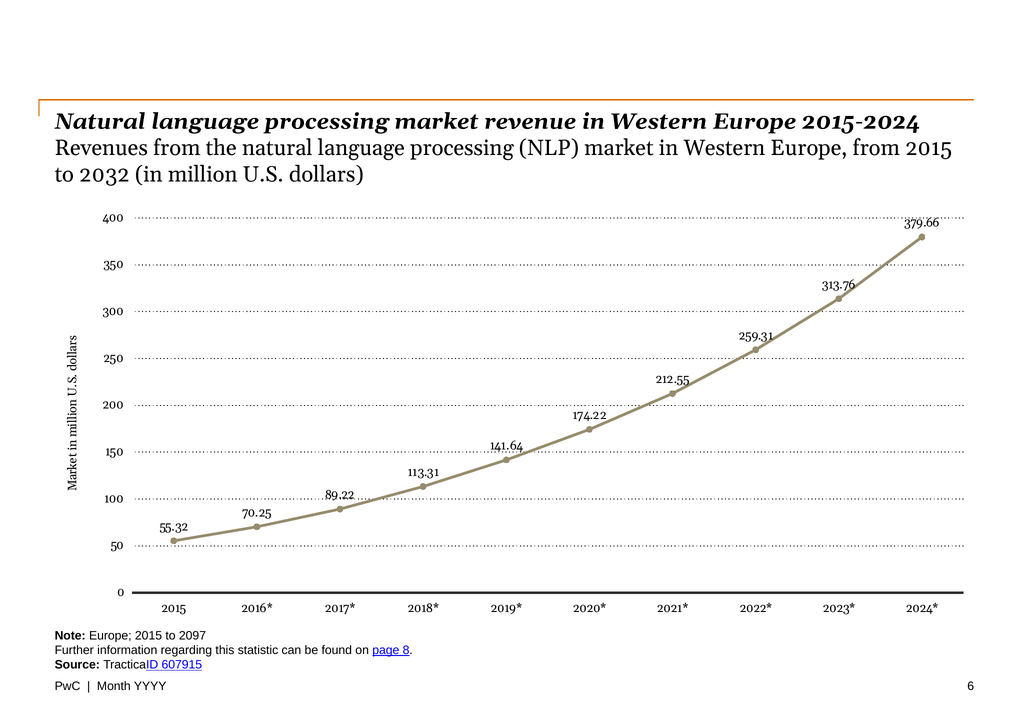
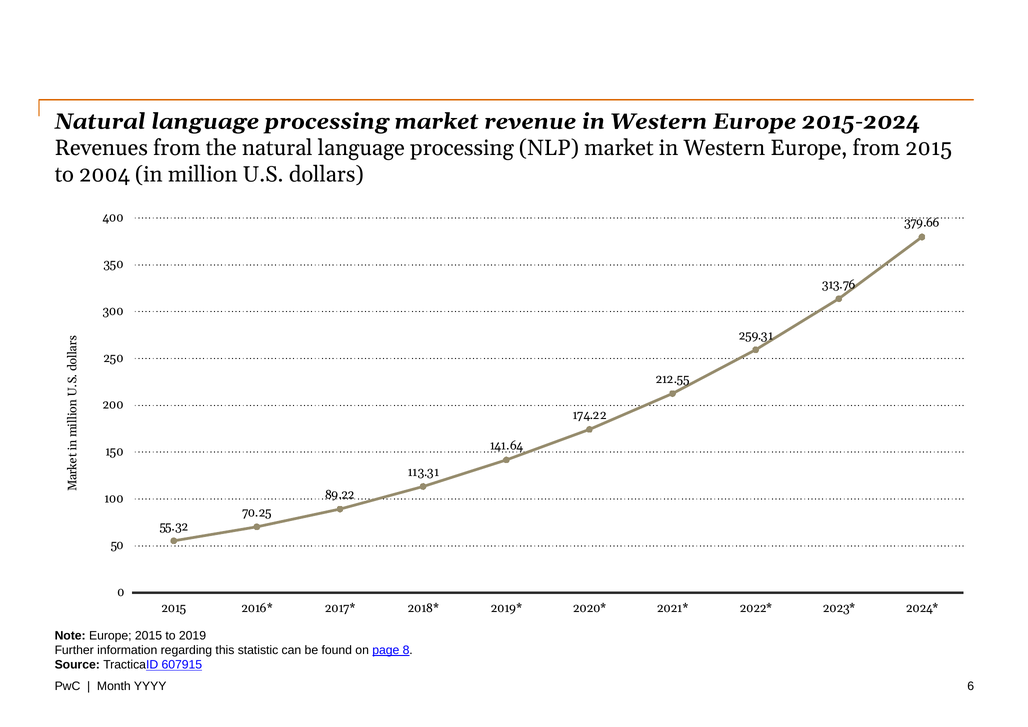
2032: 2032 -> 2004
2097: 2097 -> 2019
